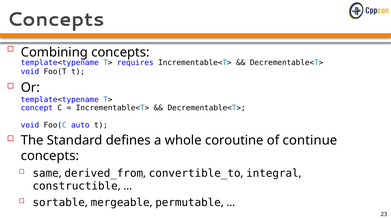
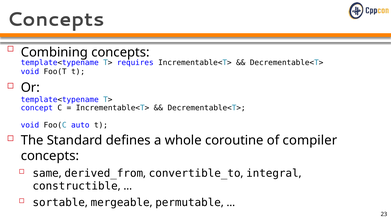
continue: continue -> compiler
